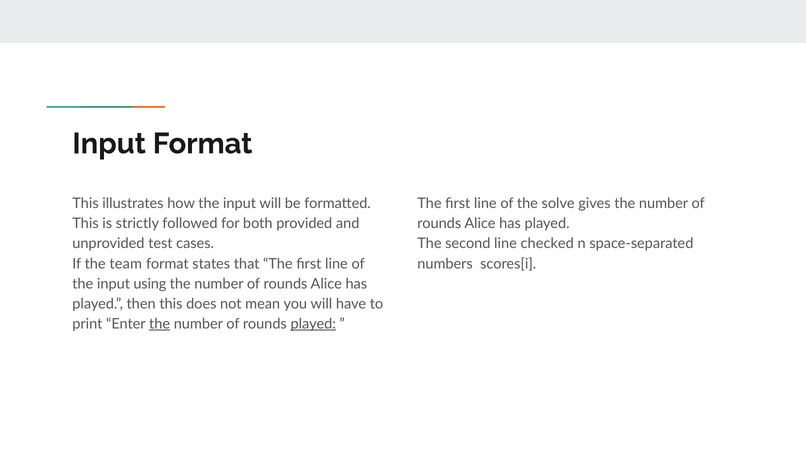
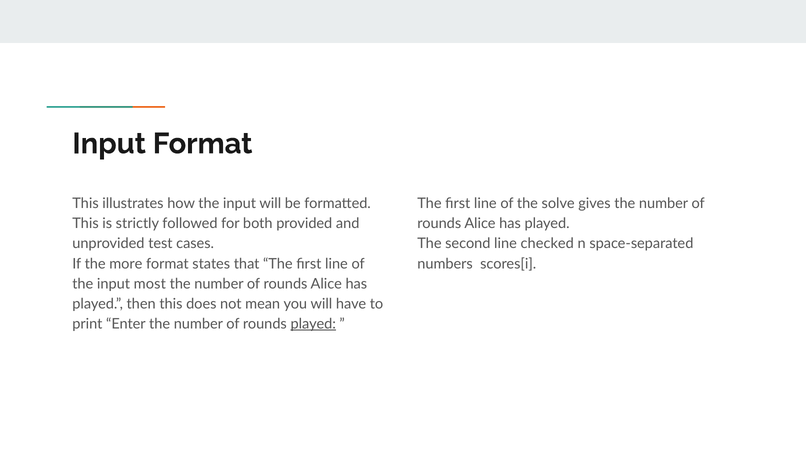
team: team -> more
using: using -> most
the at (160, 324) underline: present -> none
